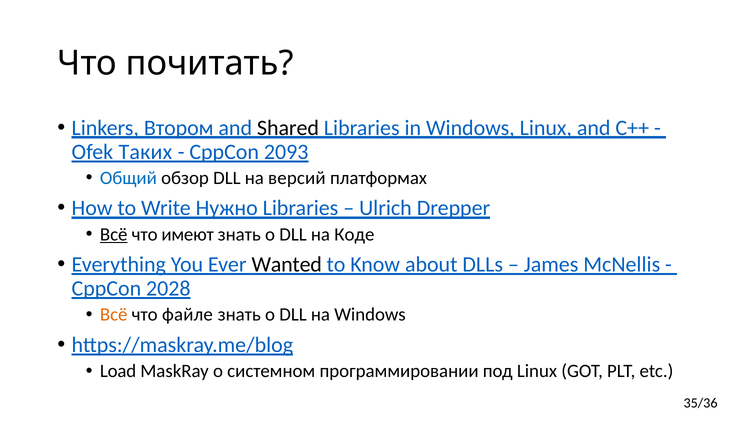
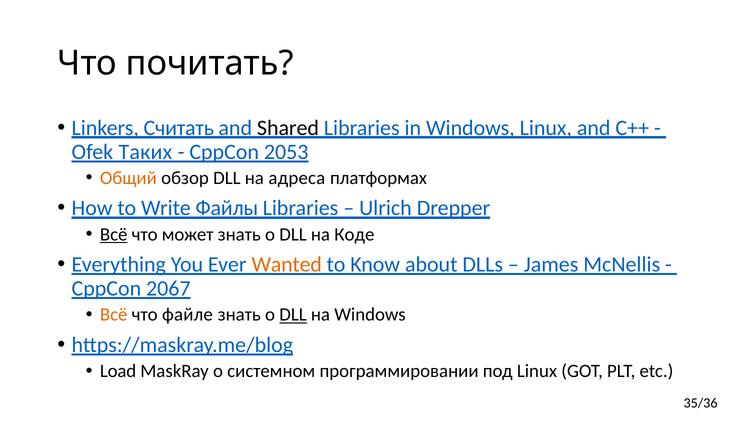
Втором: Втором -> Считать
2093: 2093 -> 2053
Общий colour: blue -> orange
версий: версий -> адреса
Нужно: Нужно -> Файлы
имеют: имеют -> может
Wanted colour: black -> orange
2028: 2028 -> 2067
DLL at (293, 315) underline: none -> present
